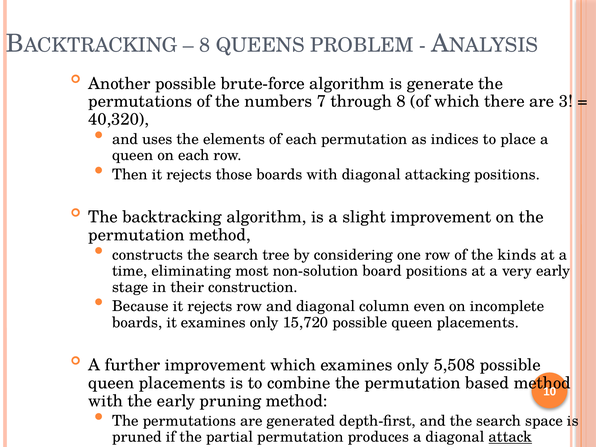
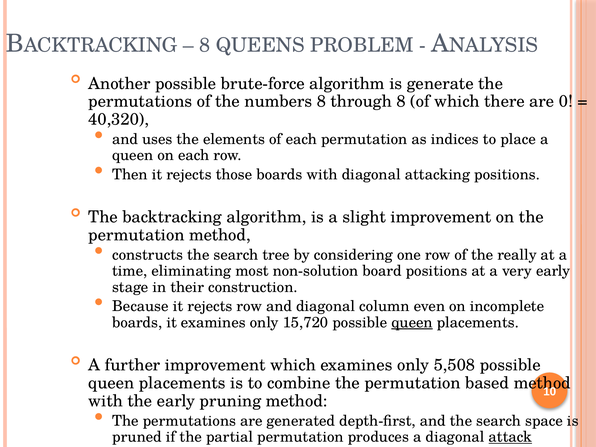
numbers 7: 7 -> 8
3: 3 -> 0
kinds: kinds -> really
queen at (412, 322) underline: none -> present
